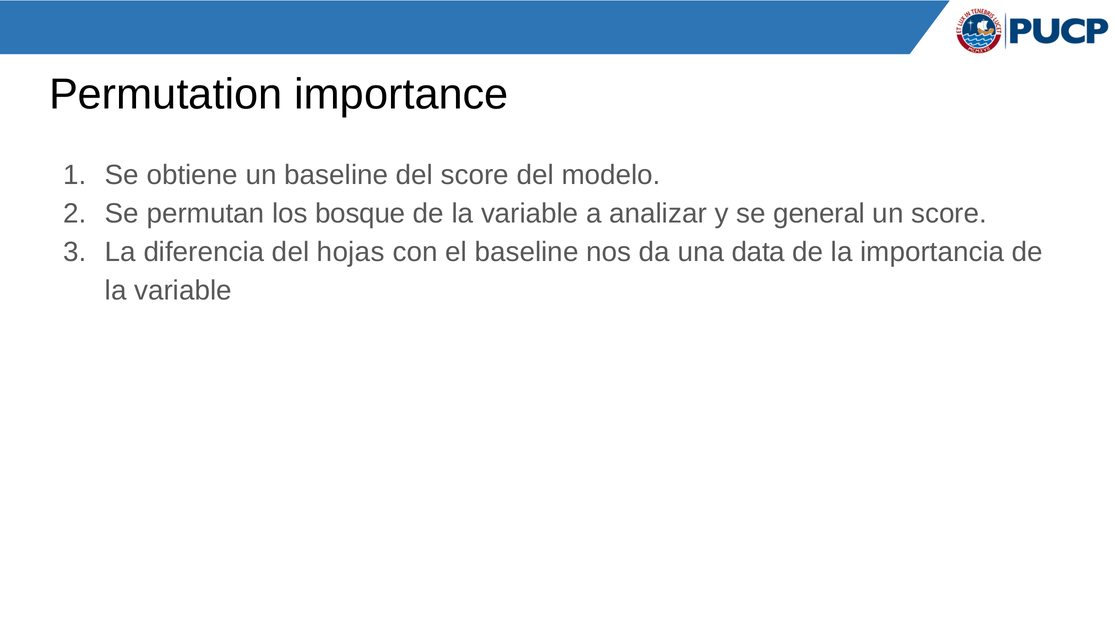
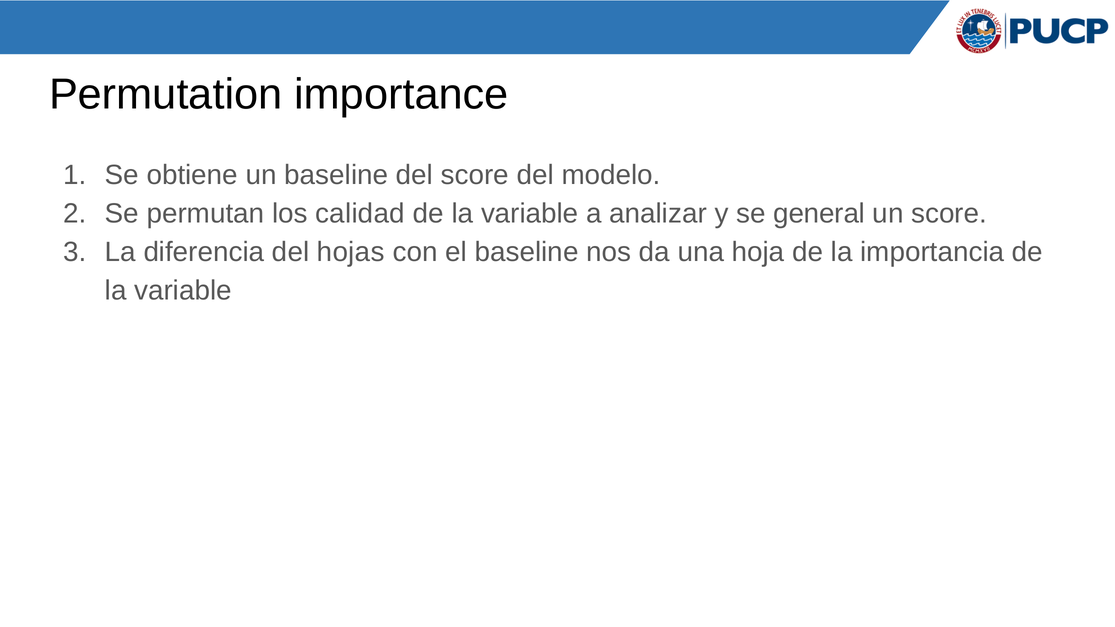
bosque: bosque -> calidad
data: data -> hoja
